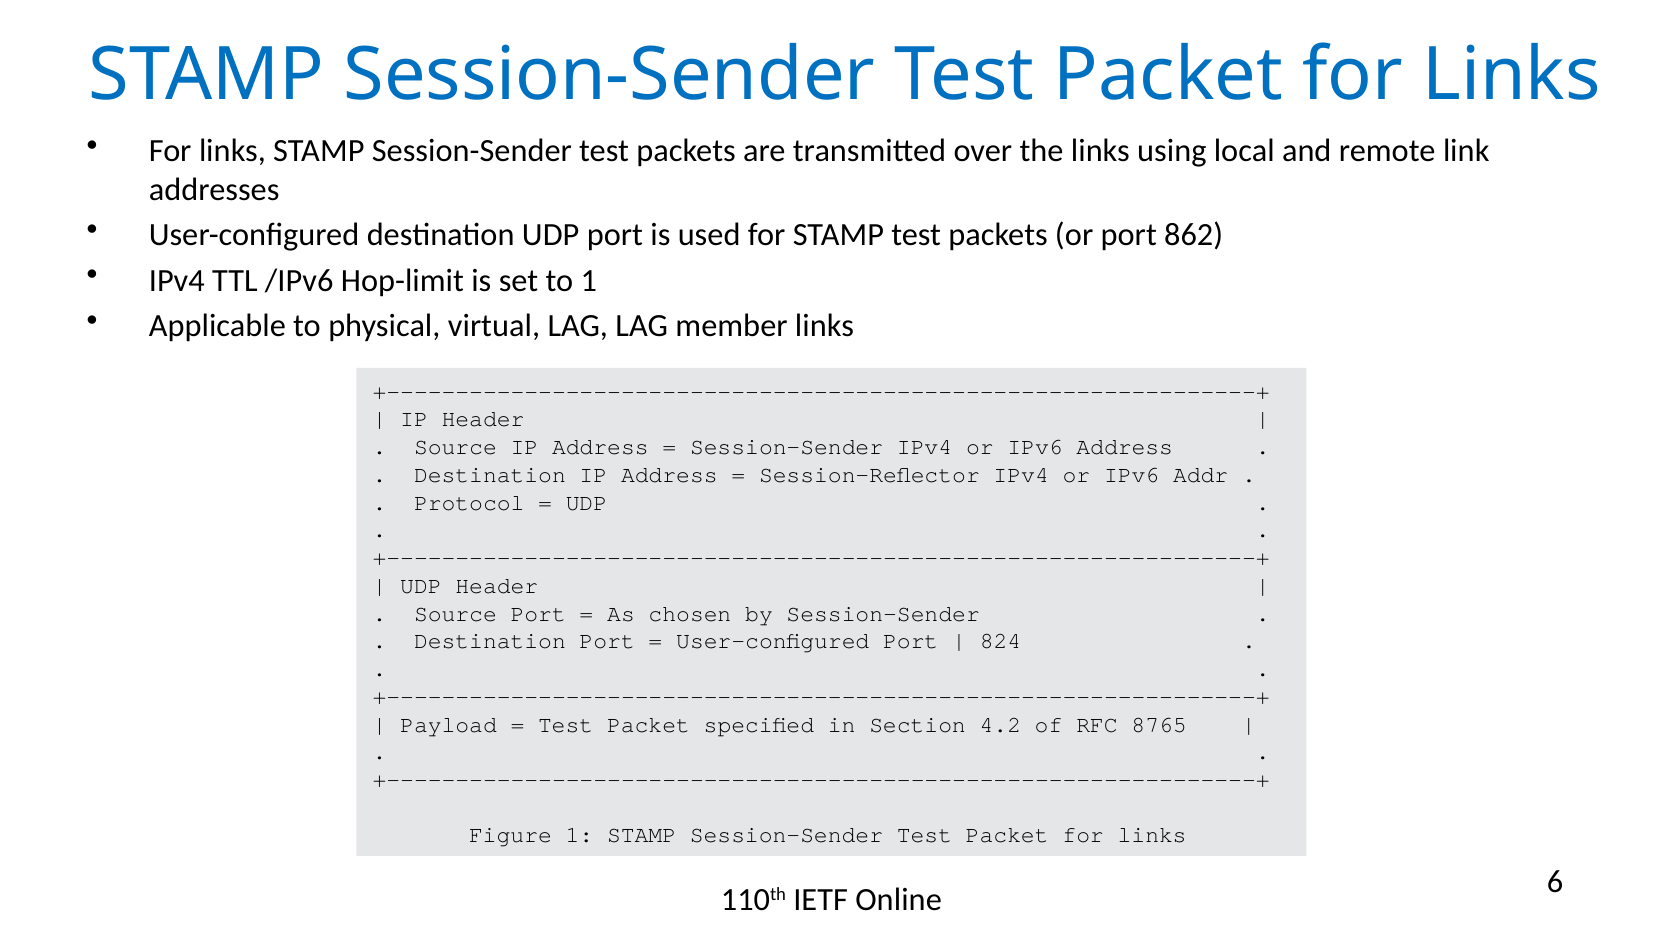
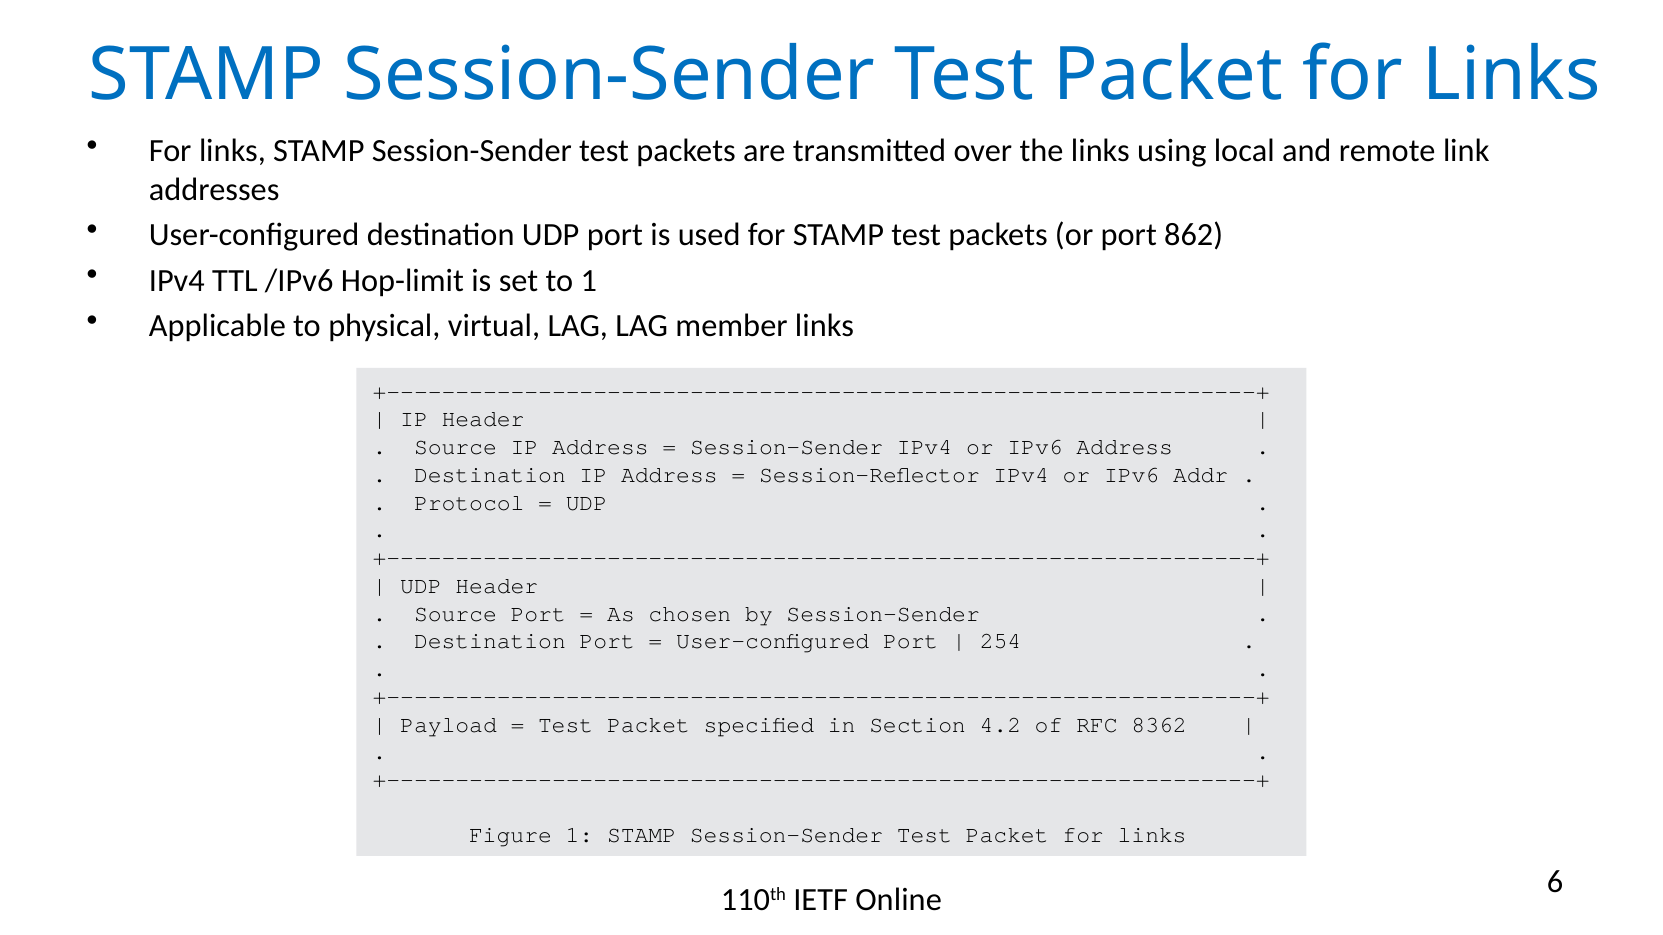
824: 824 -> 254
8765: 8765 -> 8362
